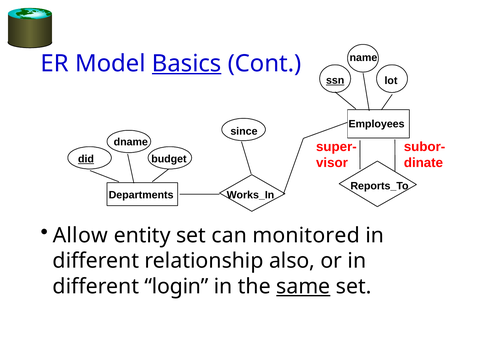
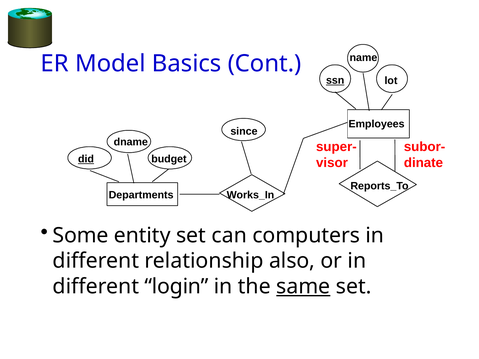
Basics underline: present -> none
Allow: Allow -> Some
monitored: monitored -> computers
